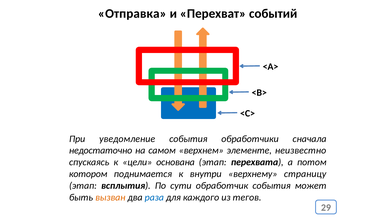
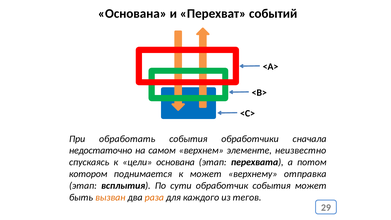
Отправка at (132, 14): Отправка -> Основана
уведомление: уведомление -> обработать
к внутри: внутри -> может
страницу: страницу -> отправка
раза colour: blue -> orange
